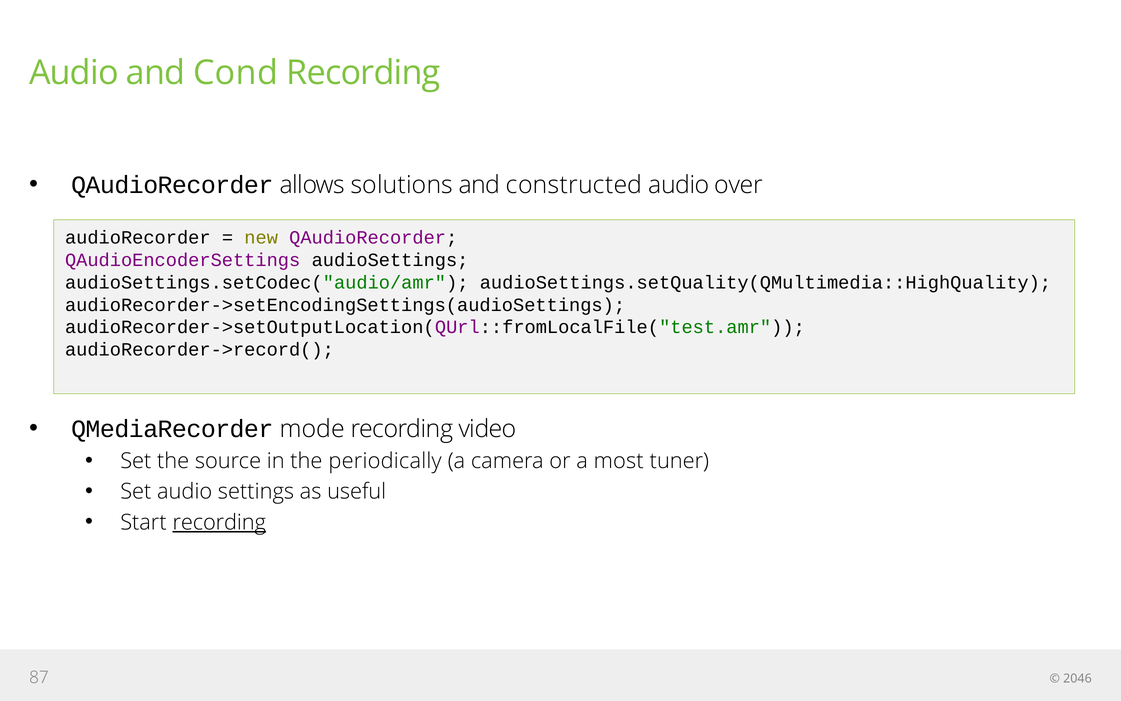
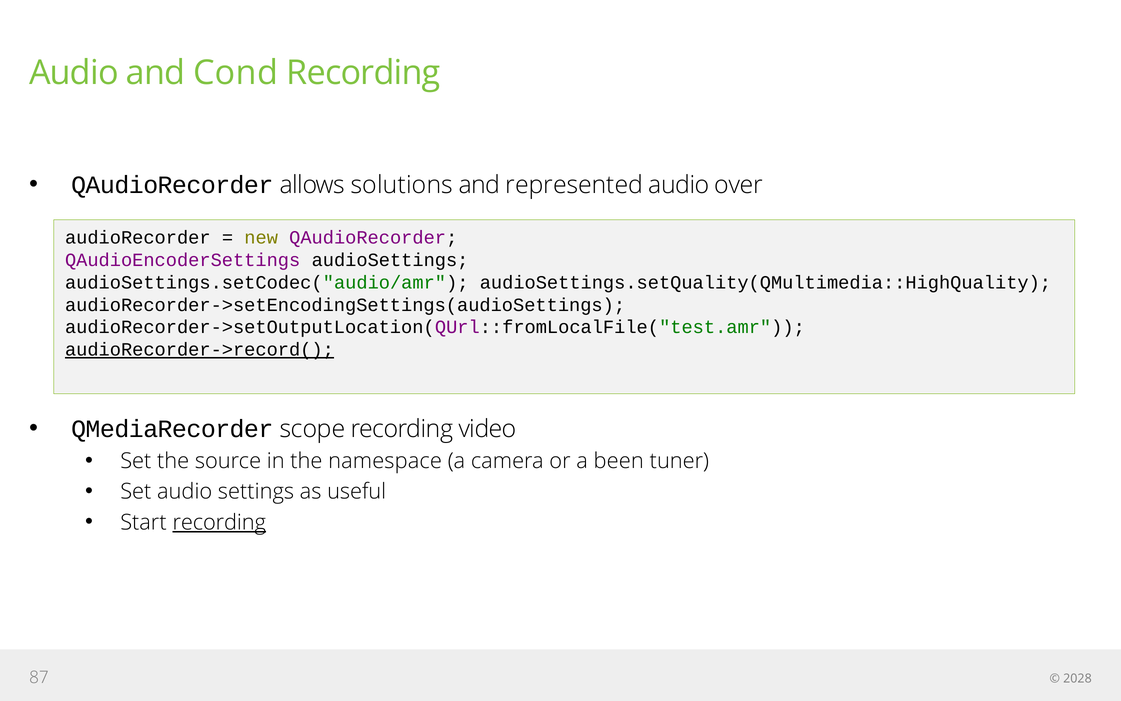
constructed: constructed -> represented
audioRecorder->record( underline: none -> present
mode: mode -> scope
periodically: periodically -> namespace
most: most -> been
2046: 2046 -> 2028
